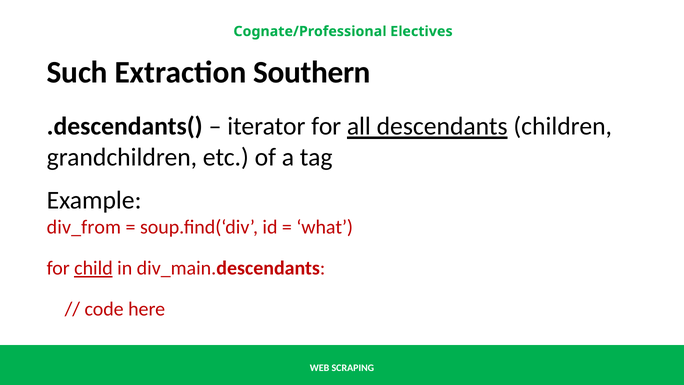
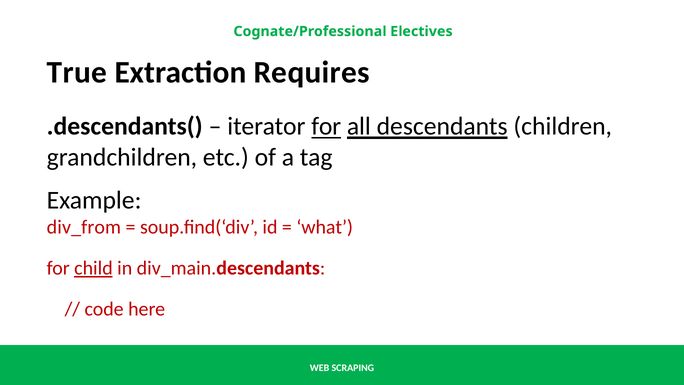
Such: Such -> True
Southern: Southern -> Requires
for at (326, 126) underline: none -> present
